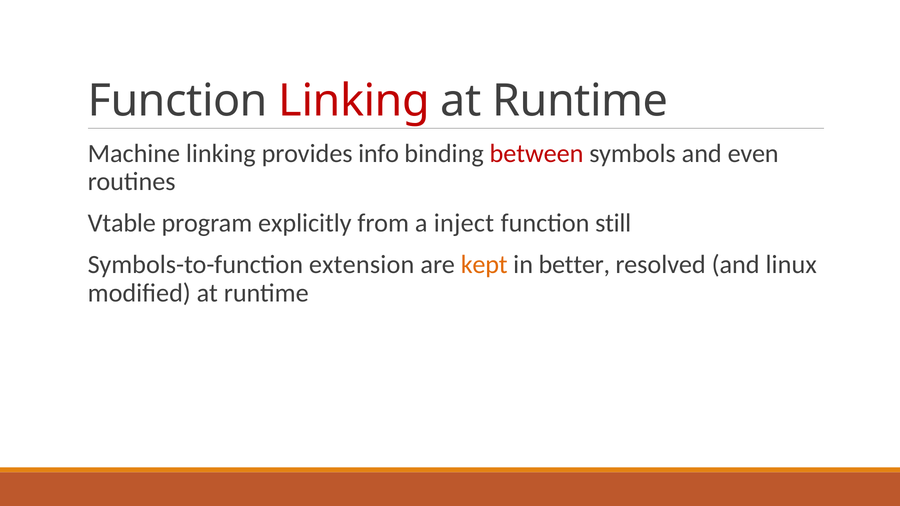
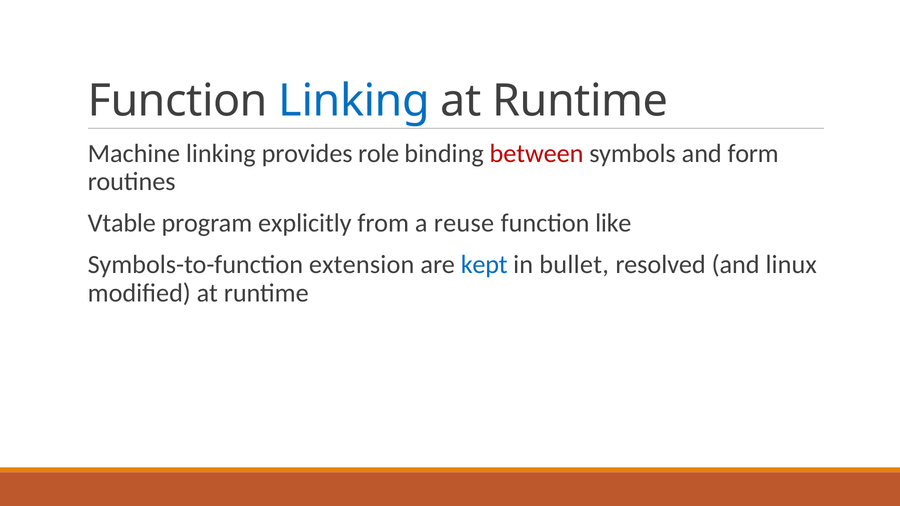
Linking at (354, 101) colour: red -> blue
info: info -> role
even: even -> form
inject: inject -> reuse
still: still -> like
kept colour: orange -> blue
better: better -> bullet
